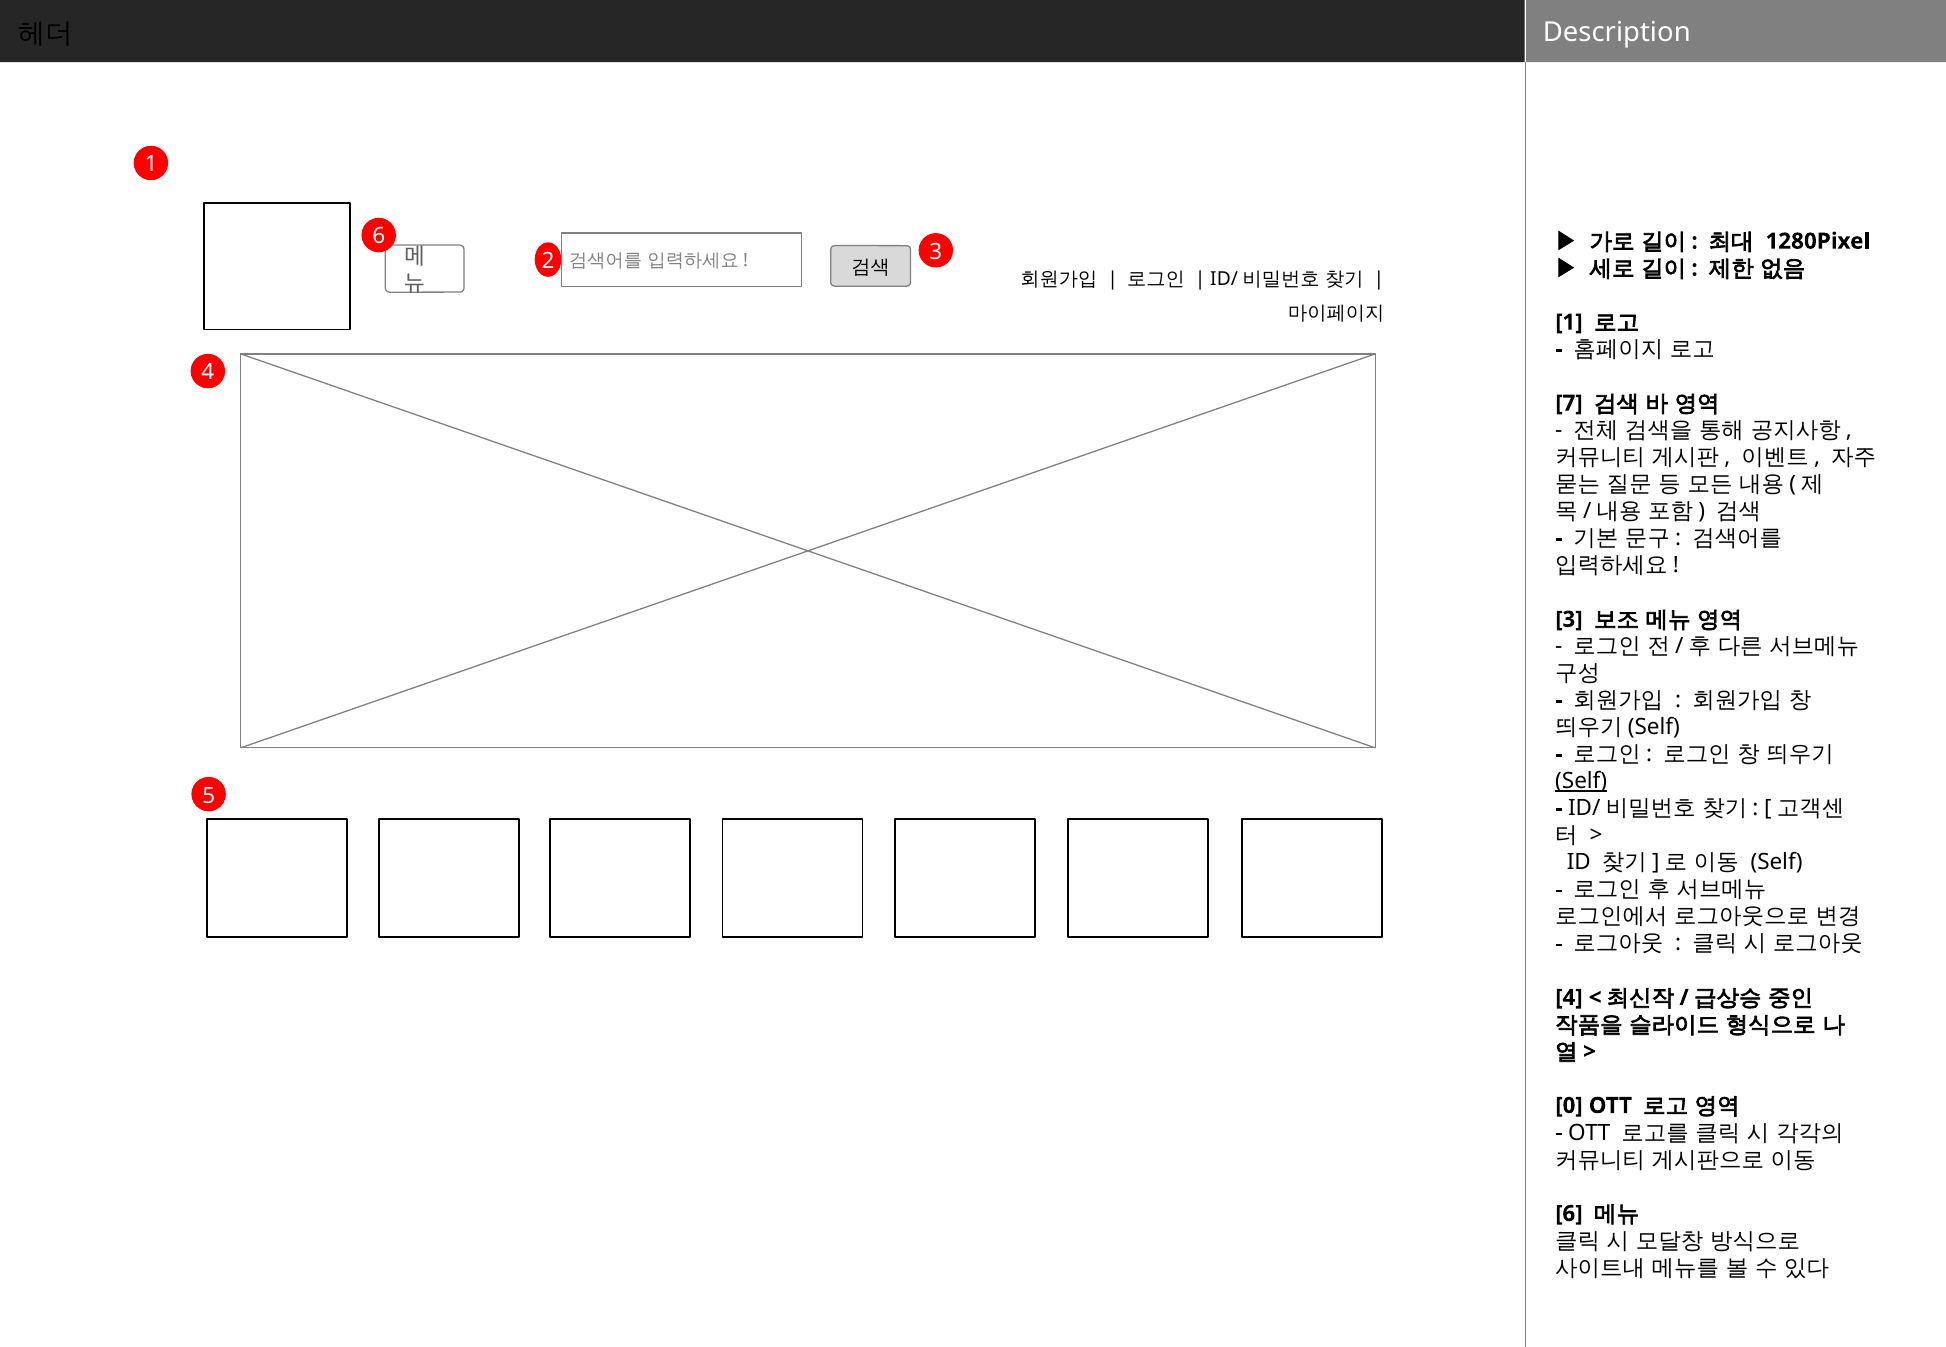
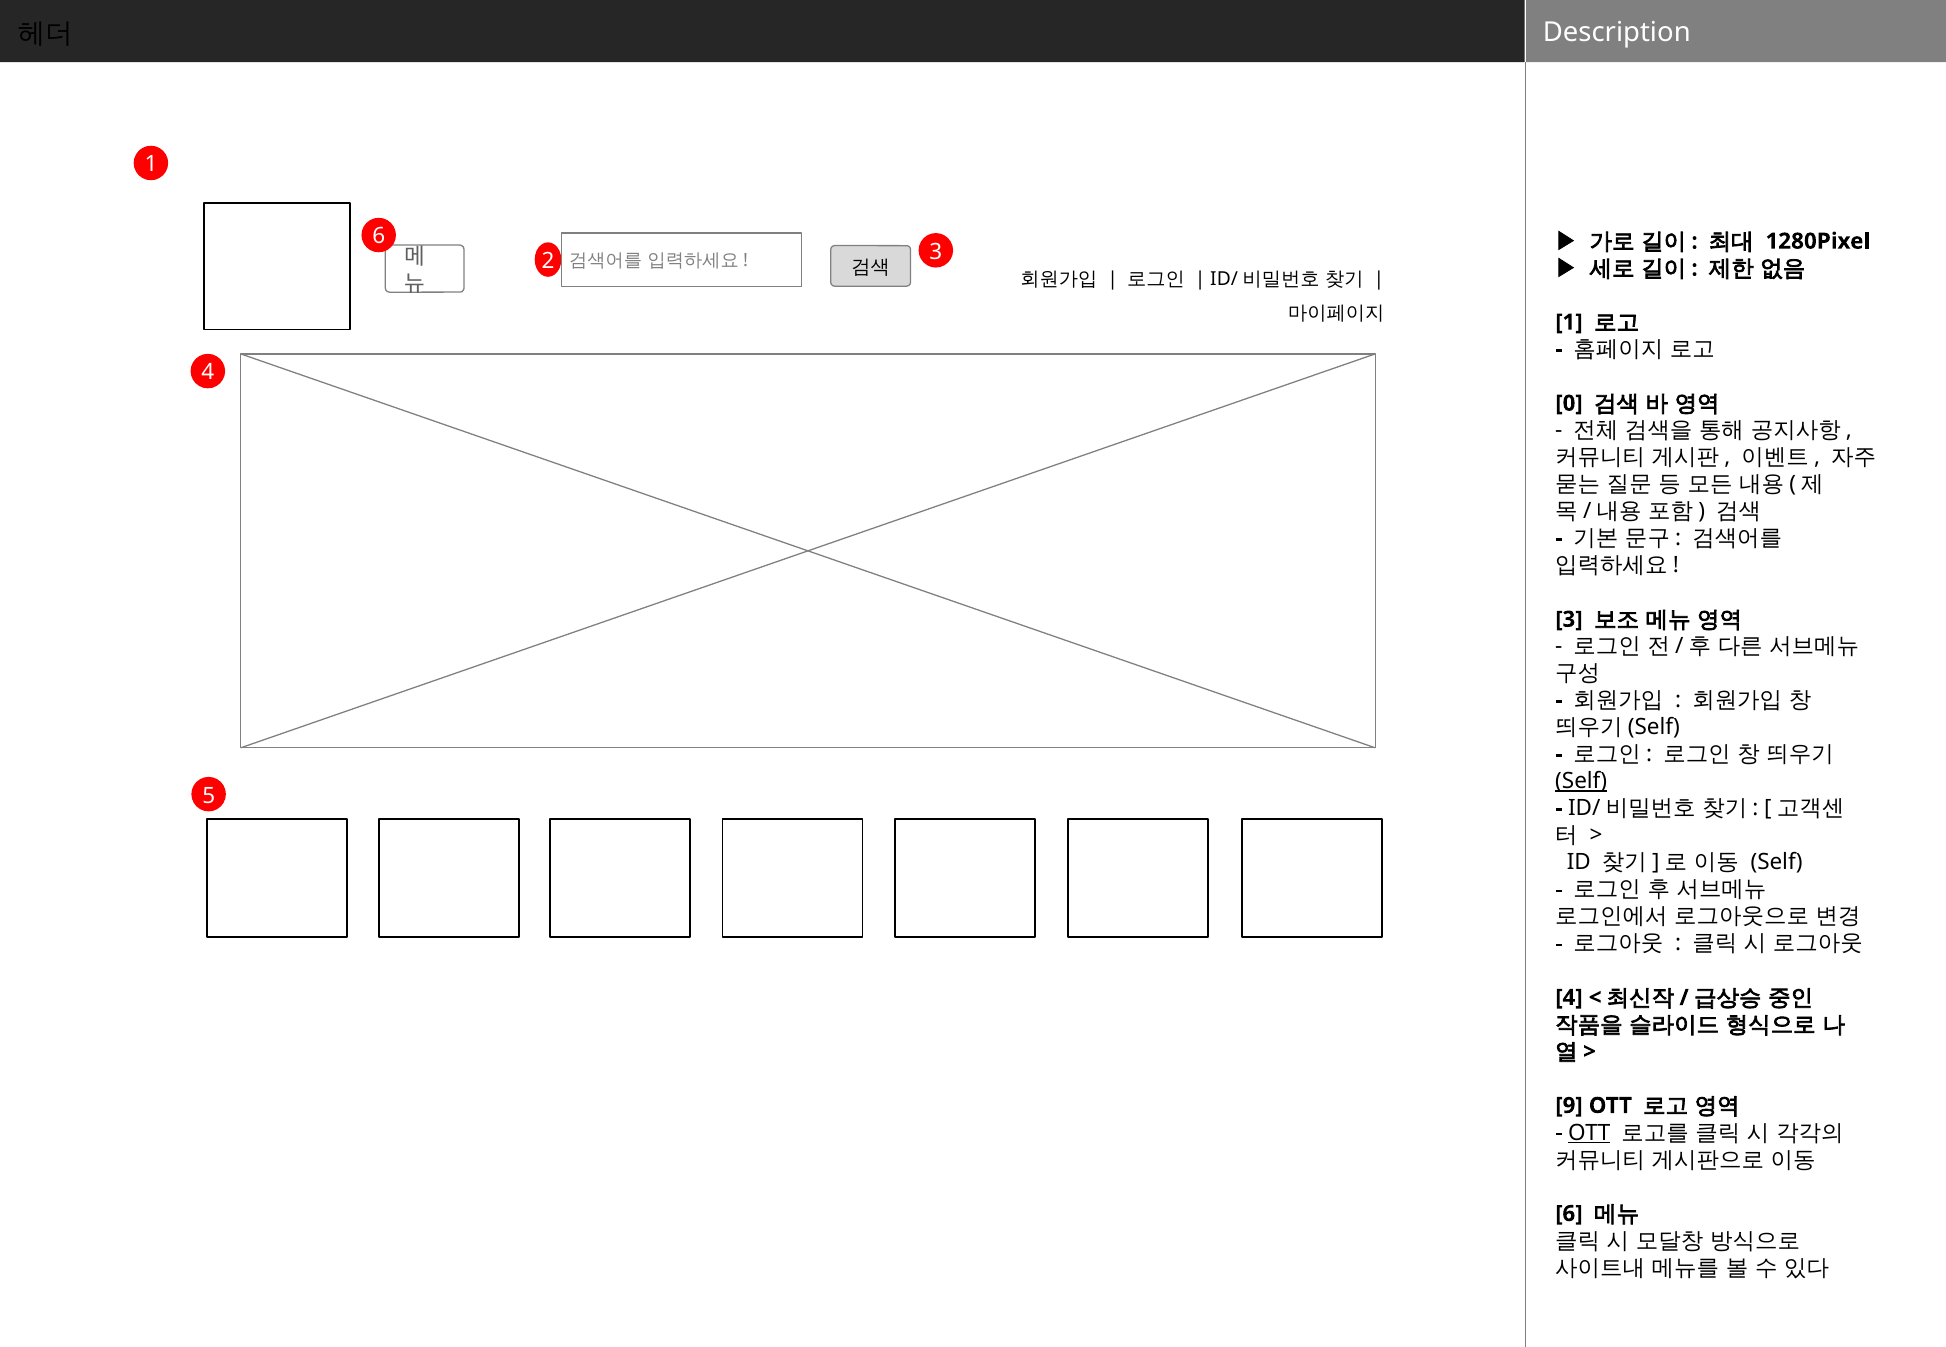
7: 7 -> 0
0: 0 -> 9
OTT at (1589, 1133) underline: none -> present
